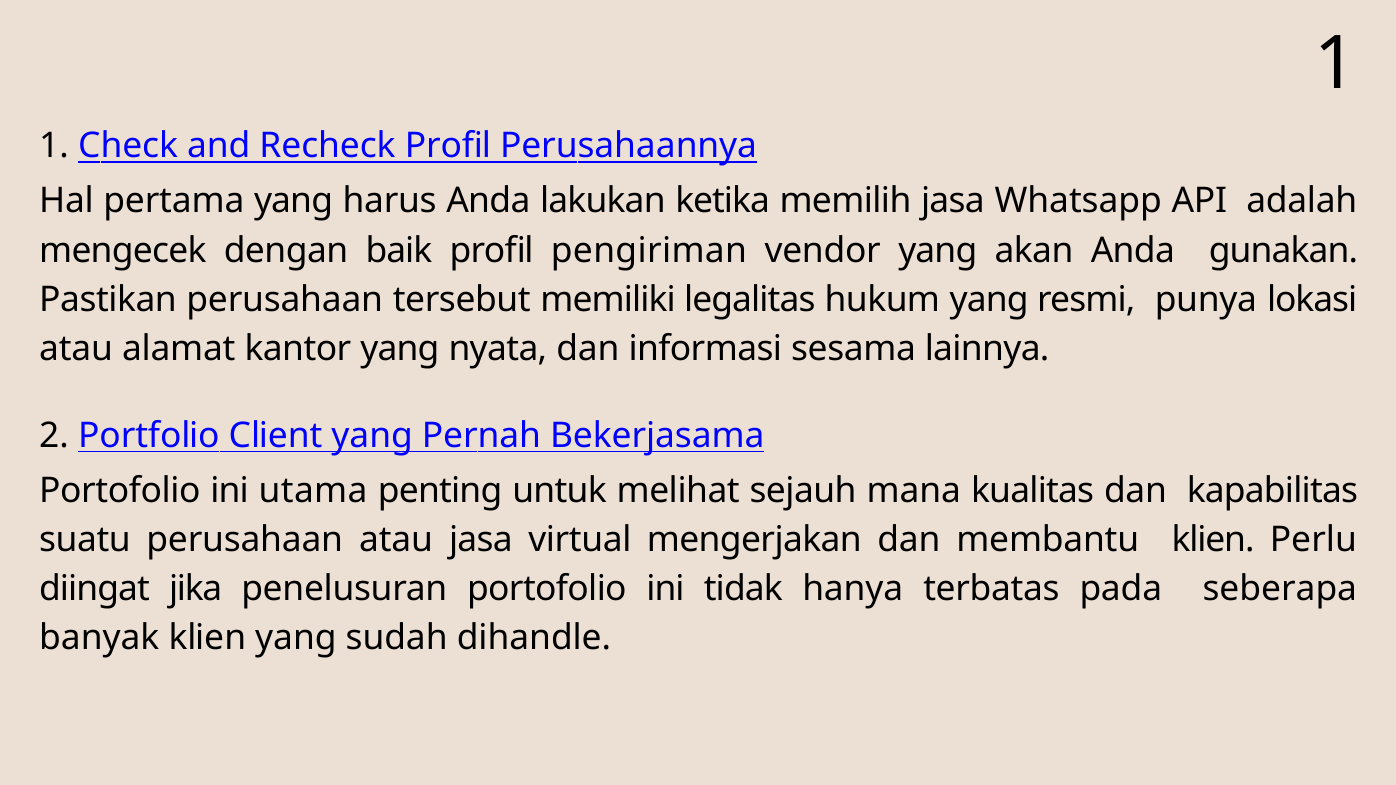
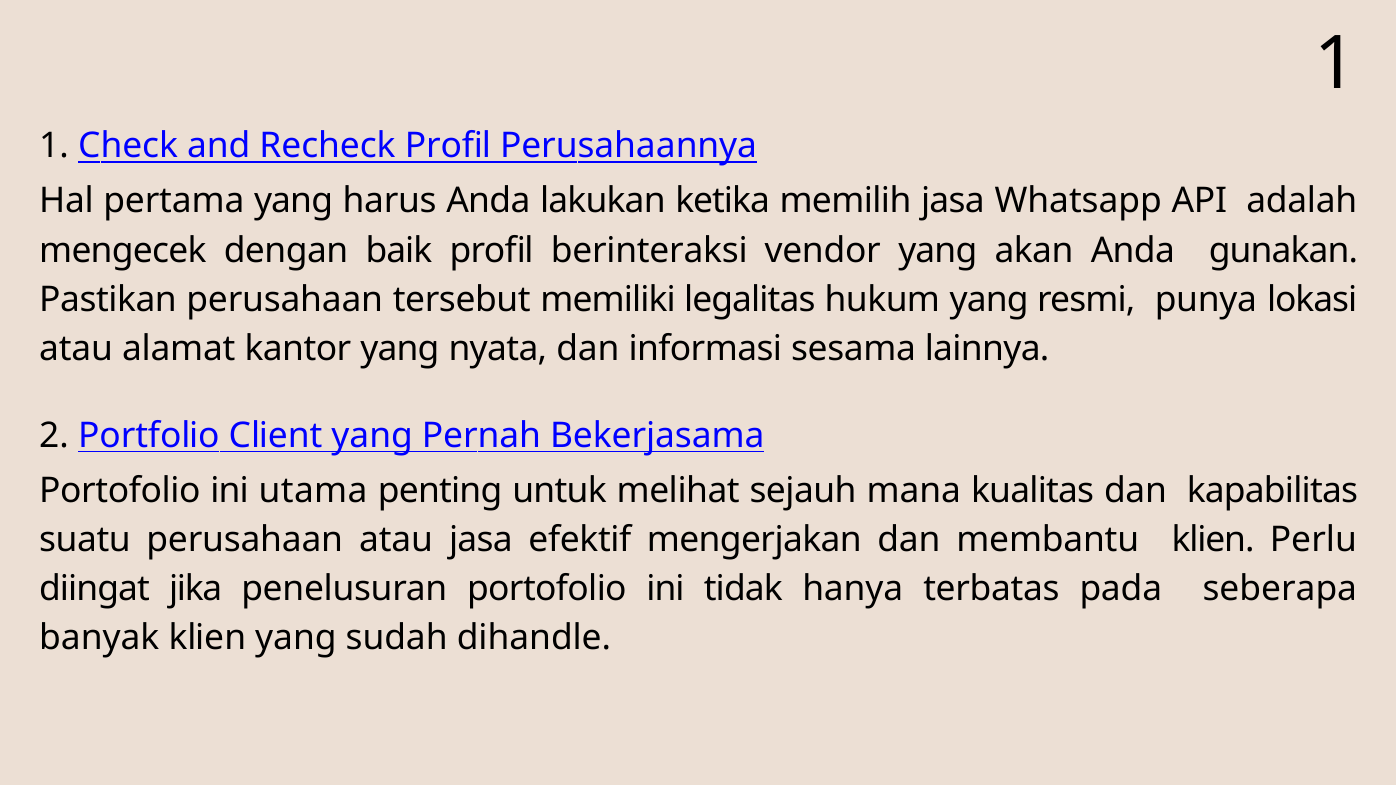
pengiriman: pengiriman -> berinteraksi
virtual: virtual -> efektif
